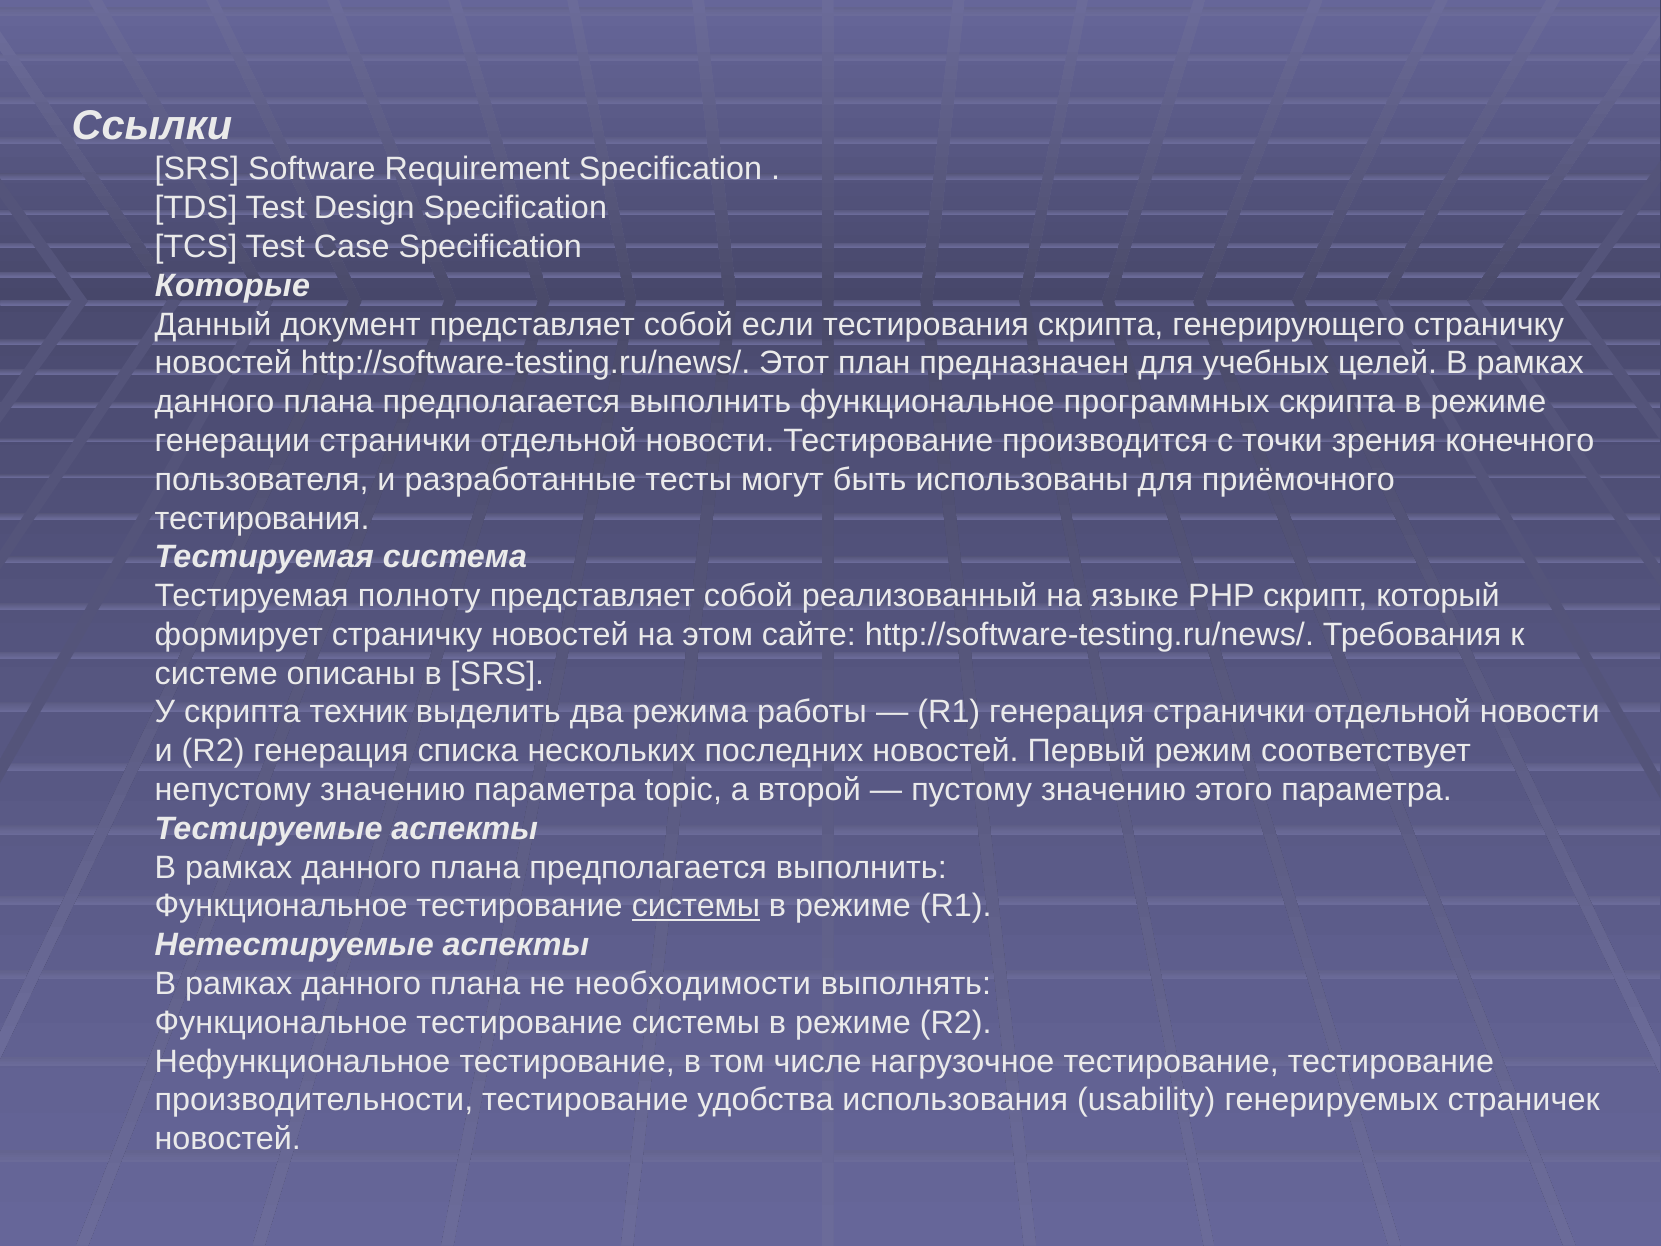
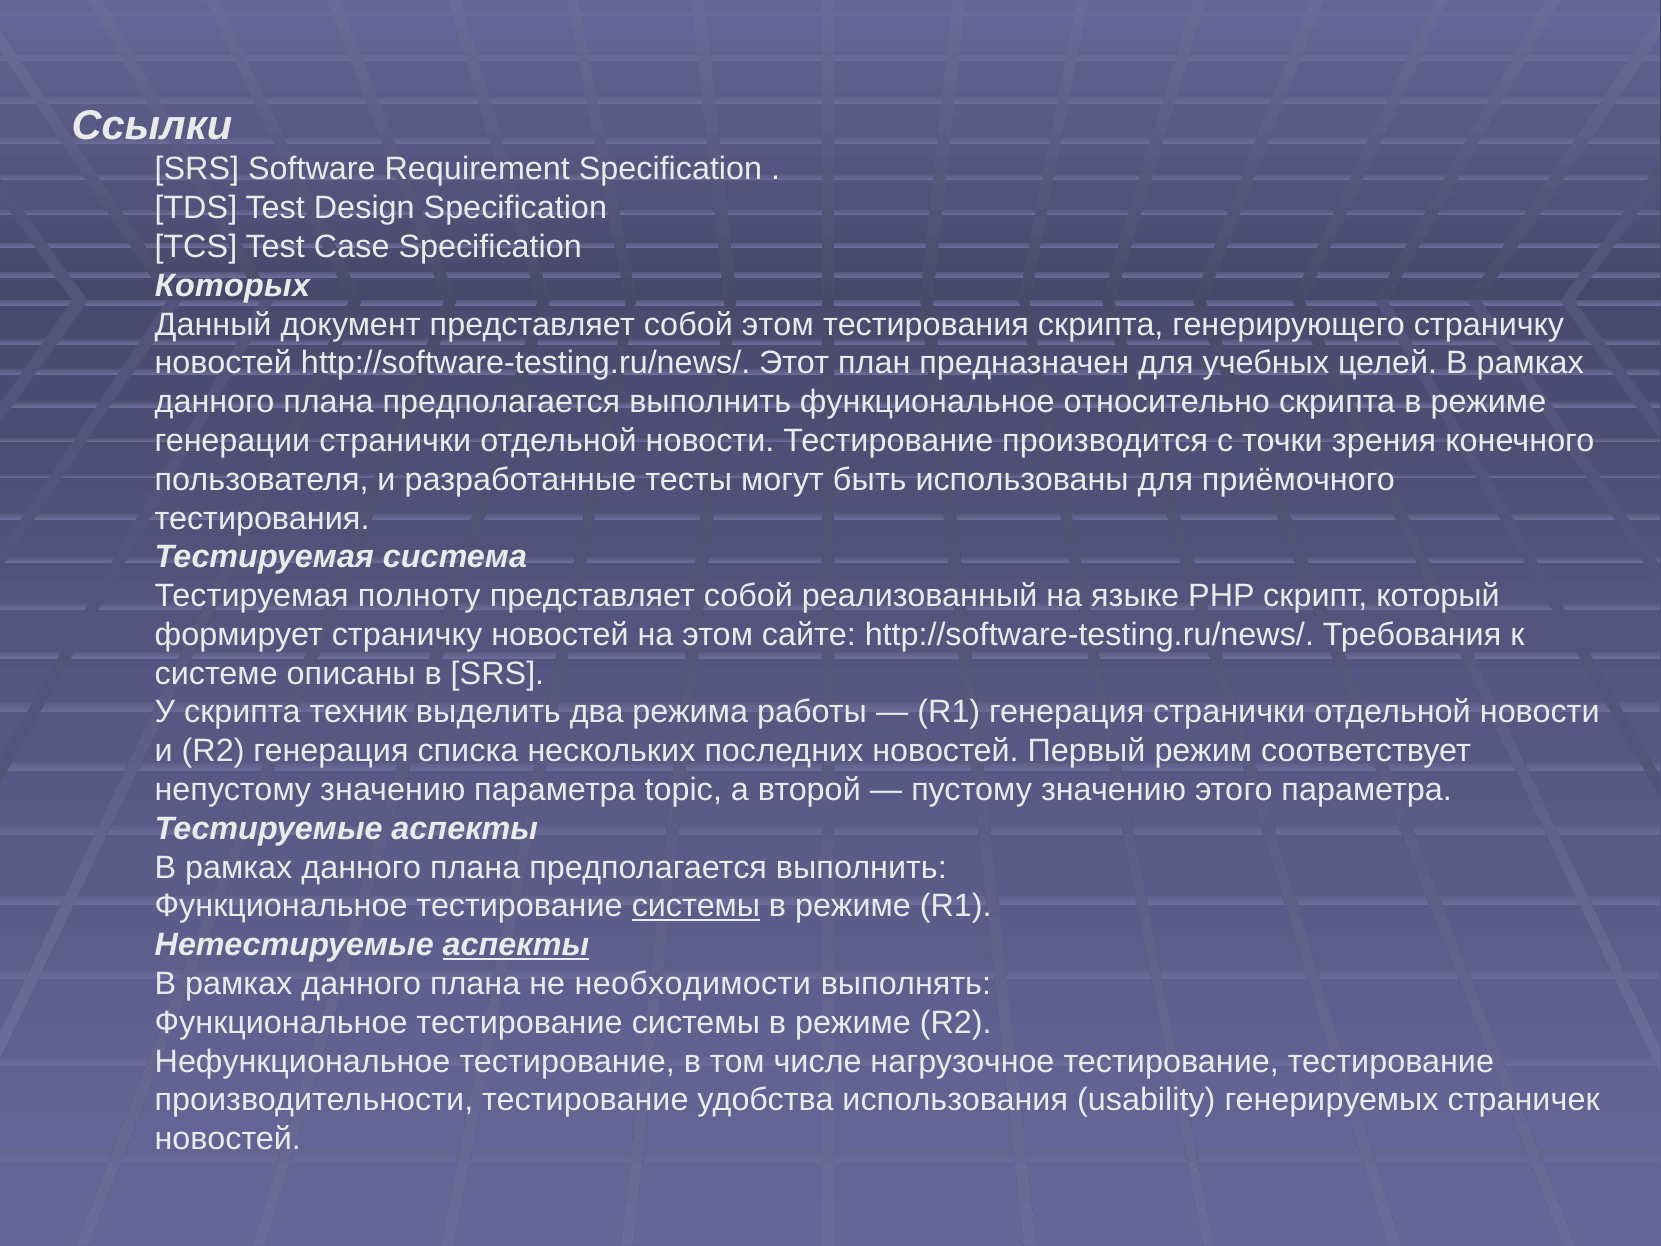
Которые: Которые -> Которых
собой если: если -> этом
программных: программных -> относительно
аспекты at (516, 945) underline: none -> present
